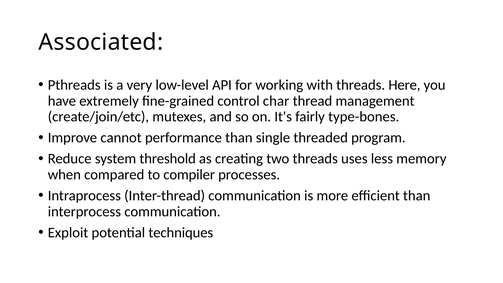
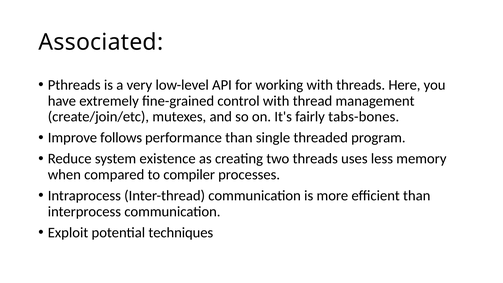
control char: char -> with
type-bones: type-bones -> tabs-bones
cannot: cannot -> follows
threshold: threshold -> existence
